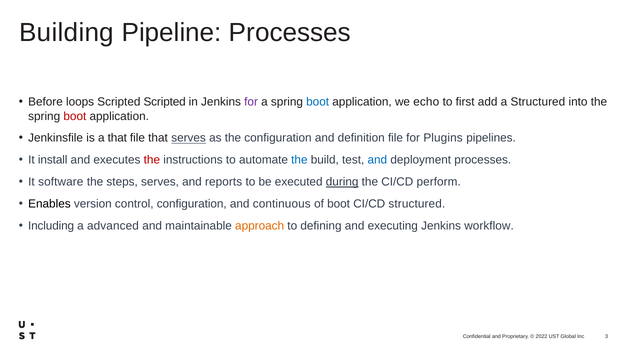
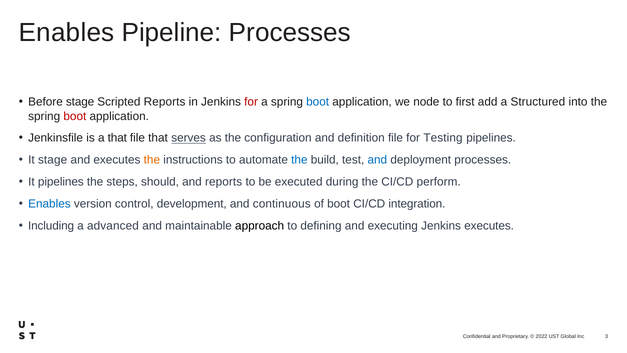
Building at (67, 33): Building -> Enables
Before loops: loops -> stage
Scripted Scripted: Scripted -> Reports
for at (251, 102) colour: purple -> red
echo: echo -> node
Plugins: Plugins -> Testing
It install: install -> stage
the at (152, 160) colour: red -> orange
It software: software -> pipelines
steps serves: serves -> should
during underline: present -> none
Enables at (49, 204) colour: black -> blue
control configuration: configuration -> development
CI/CD structured: structured -> integration
approach colour: orange -> black
Jenkins workflow: workflow -> executes
